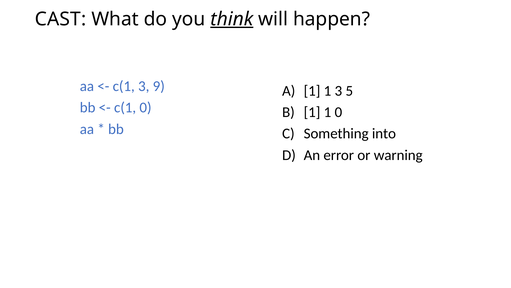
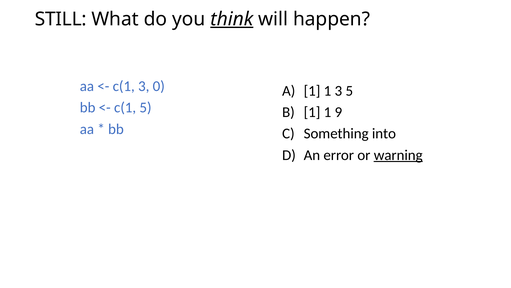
CAST: CAST -> STILL
9: 9 -> 0
c(1 0: 0 -> 5
1 0: 0 -> 9
warning underline: none -> present
